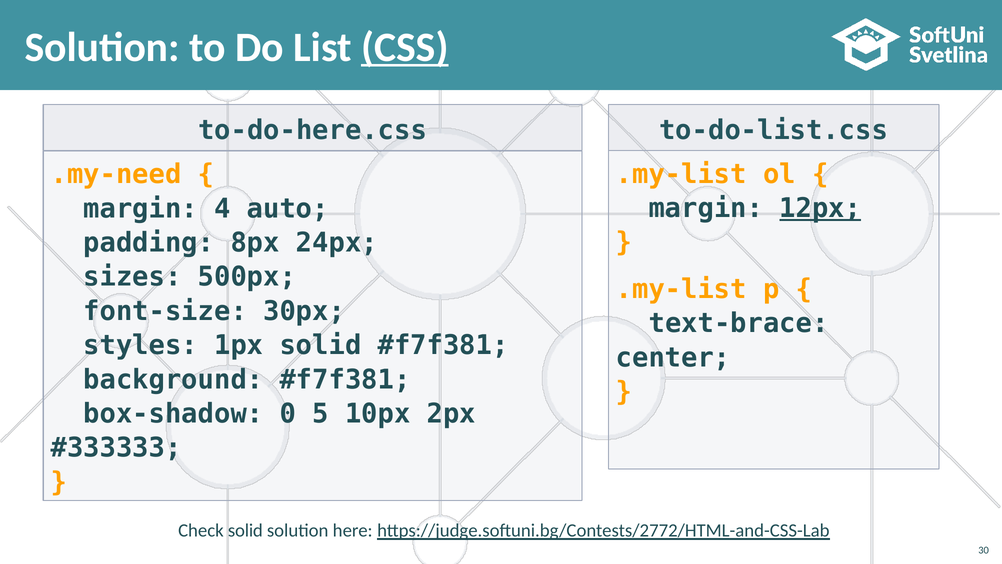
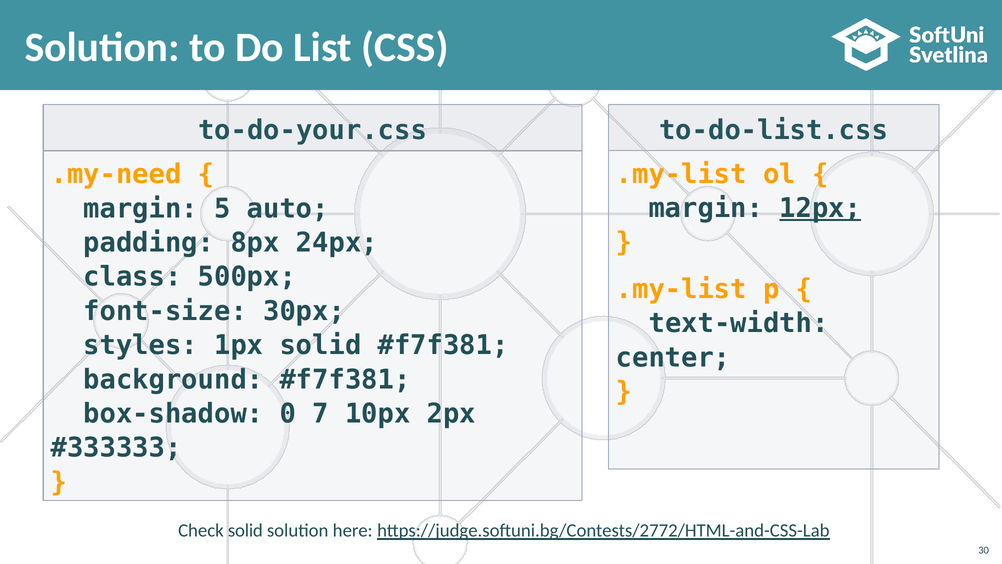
CSS underline: present -> none
to-do-here.css: to-do-here.css -> to-do-your.css
4: 4 -> 5
sizes: sizes -> class
text-brace: text-brace -> text-width
5: 5 -> 7
